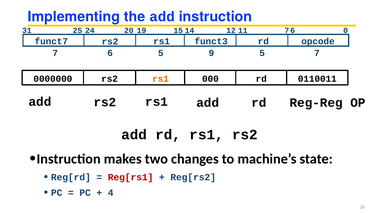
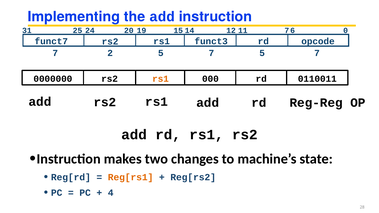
7 6: 6 -> 2
5 9: 9 -> 7
Reg[rs1 colour: red -> orange
